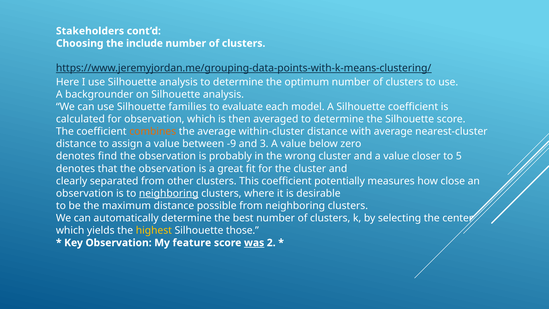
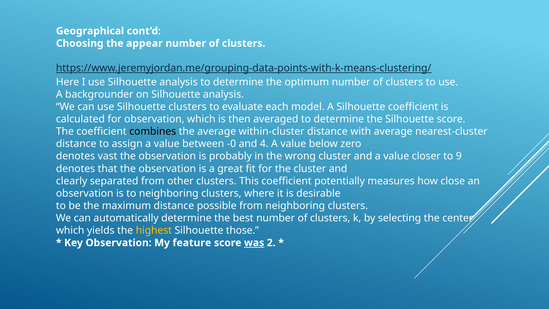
Stakeholders: Stakeholders -> Geographical
include: include -> appear
Silhouette families: families -> clusters
combines colour: orange -> black
-9: -9 -> -0
3: 3 -> 4
find: find -> vast
5: 5 -> 9
neighboring at (169, 193) underline: present -> none
